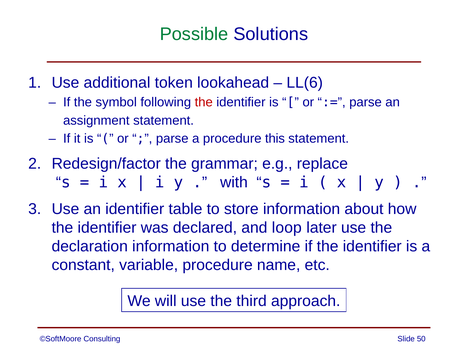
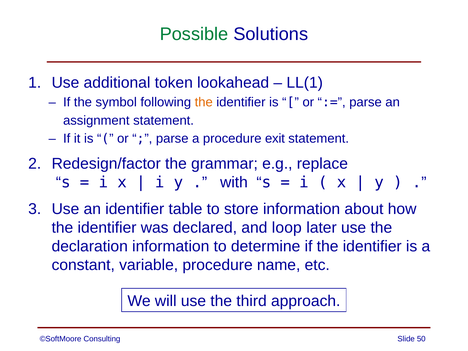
LL(6: LL(6 -> LL(1
the at (204, 102) colour: red -> orange
this: this -> exit
